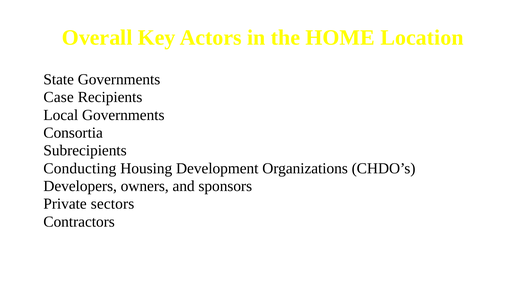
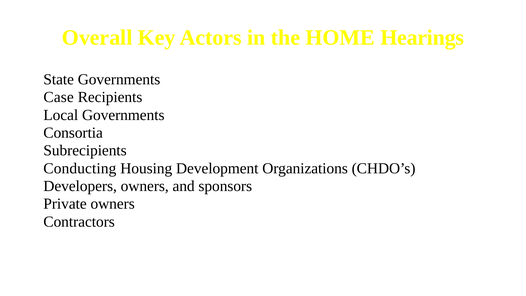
Location: Location -> Hearings
Private sectors: sectors -> owners
